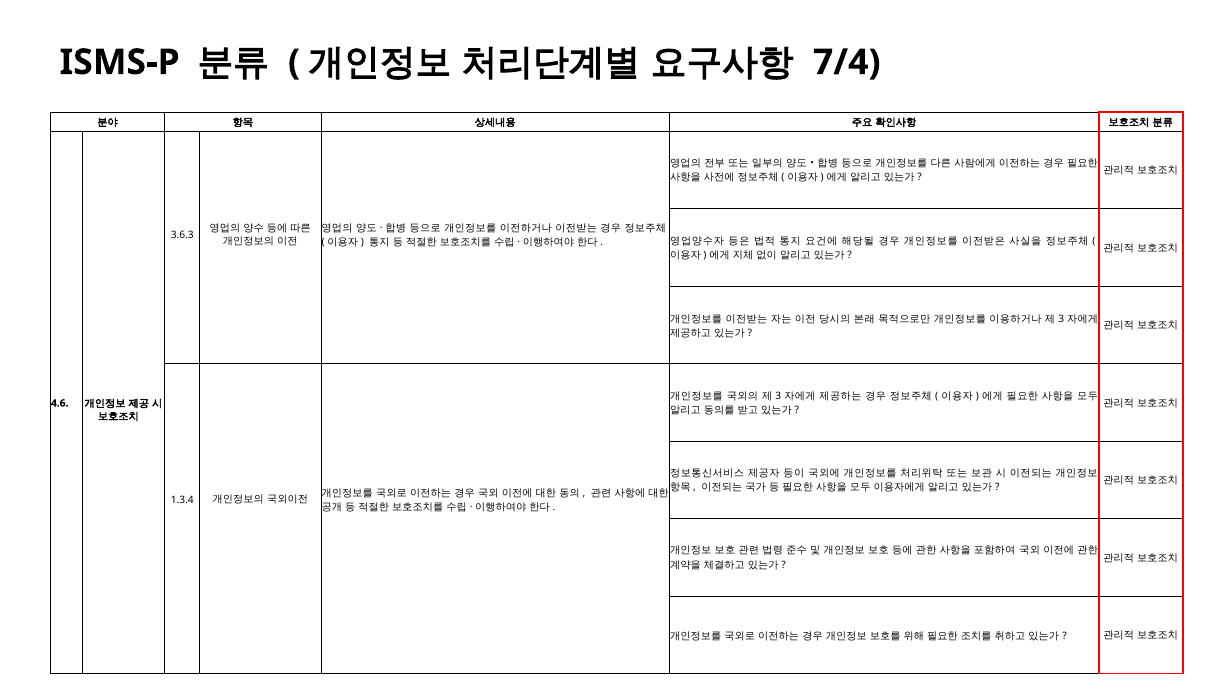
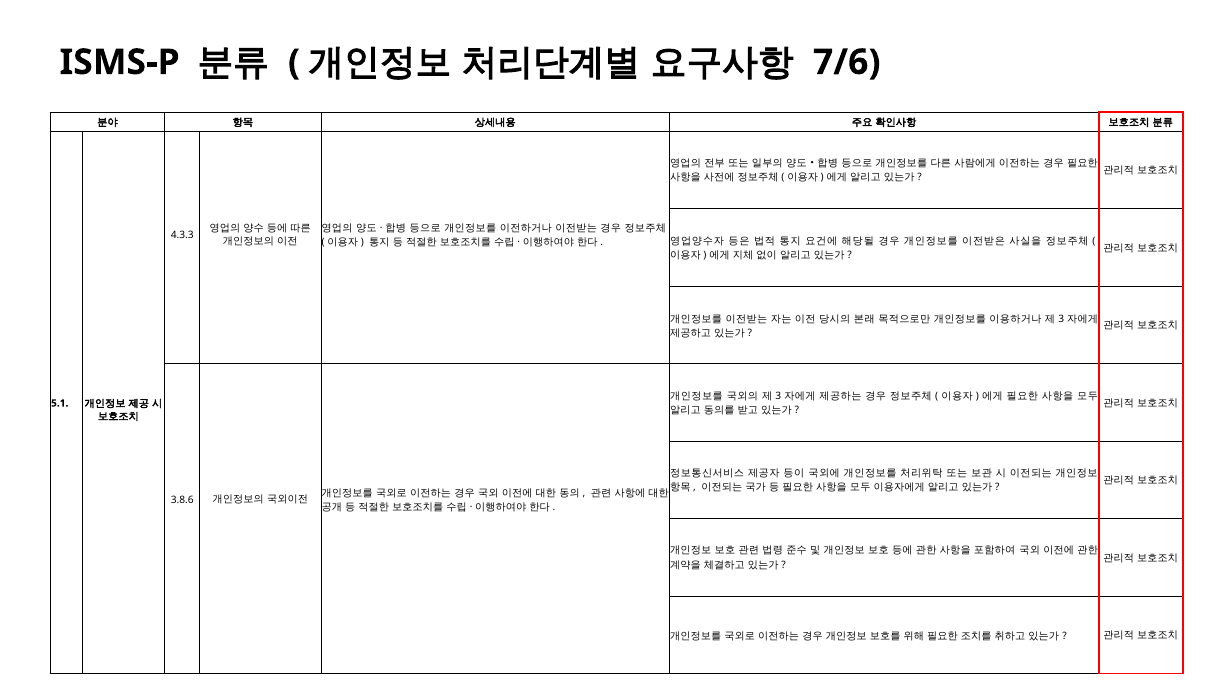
7/4: 7/4 -> 7/6
3.6.3: 3.6.3 -> 4.3.3
4.6: 4.6 -> 5.1
1.3.4: 1.3.4 -> 3.8.6
